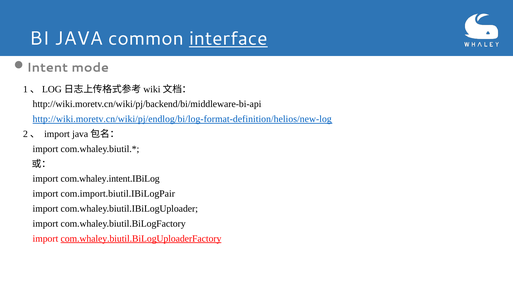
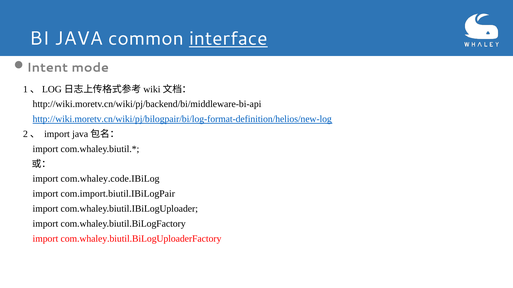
http://wiki.moretv.cn/wiki/pj/endlog/bi/log-format-definition/helios/new-log: http://wiki.moretv.cn/wiki/pj/endlog/bi/log-format-definition/helios/new-log -> http://wiki.moretv.cn/wiki/pj/bilogpair/bi/log-format-definition/helios/new-log
com.whaley.intent.IBiLog: com.whaley.intent.IBiLog -> com.whaley.code.IBiLog
com.whaley.biutil.BiLogUploaderFactory underline: present -> none
